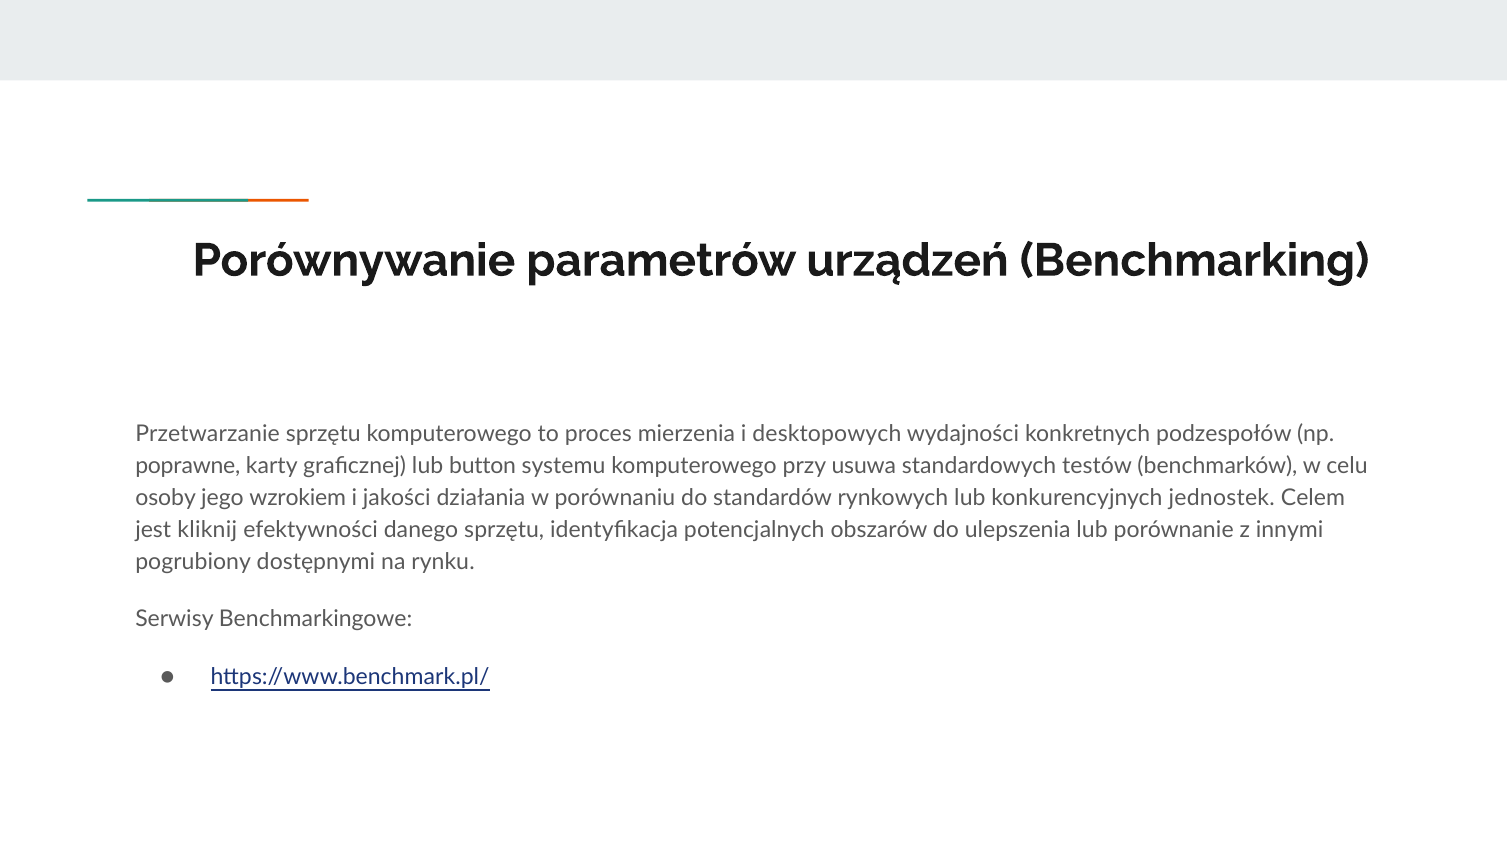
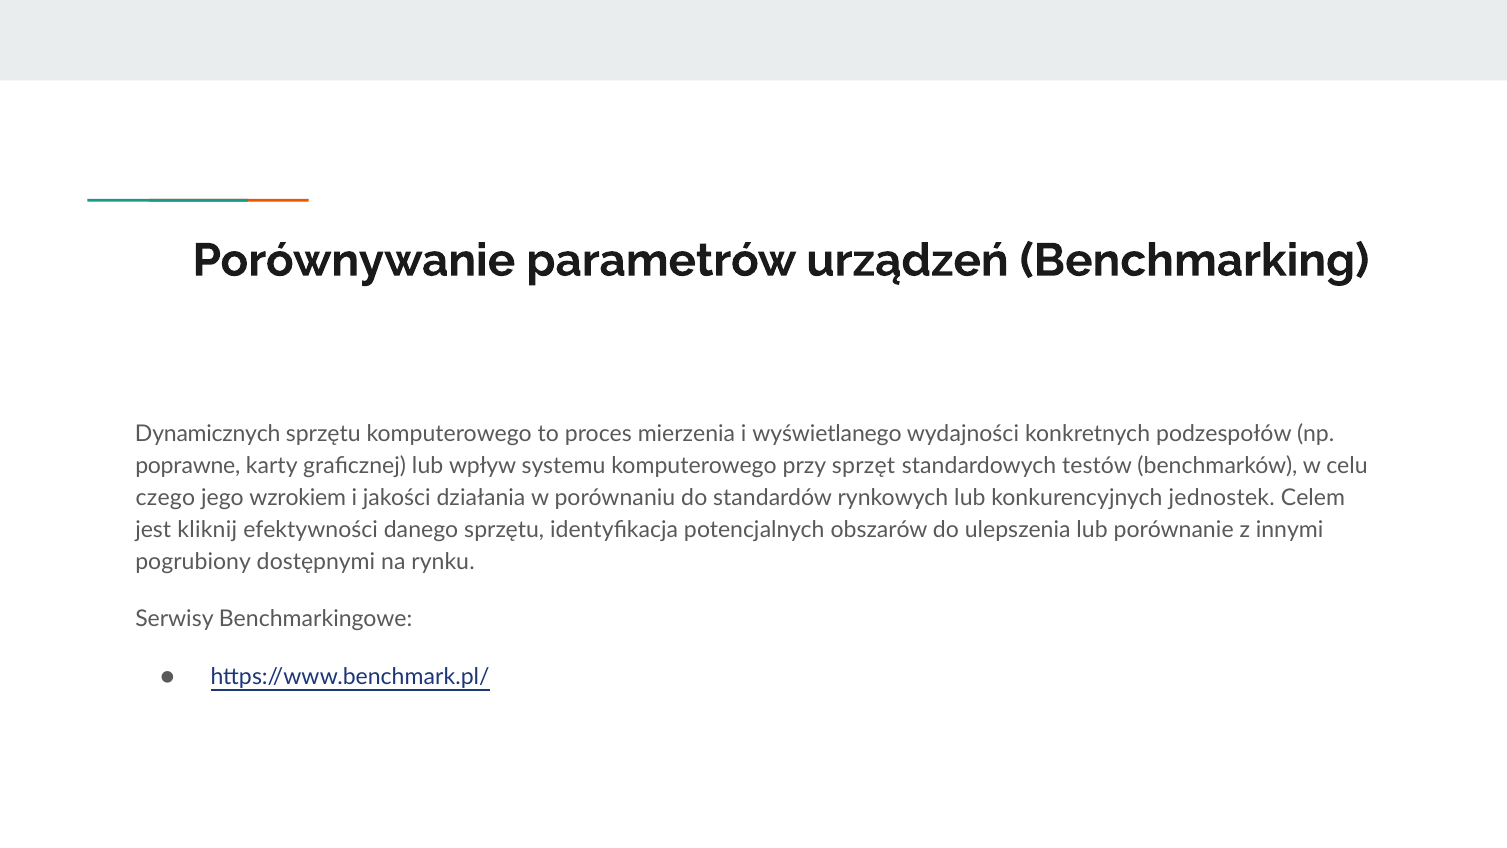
Przetwarzanie: Przetwarzanie -> Dynamicznych
desktopowych: desktopowych -> wyświetlanego
button: button -> wpływ
usuwa: usuwa -> sprzęt
osoby: osoby -> czego
